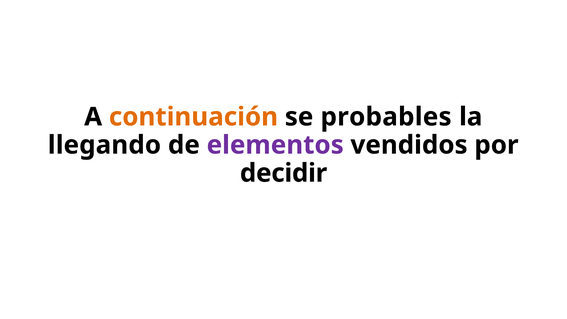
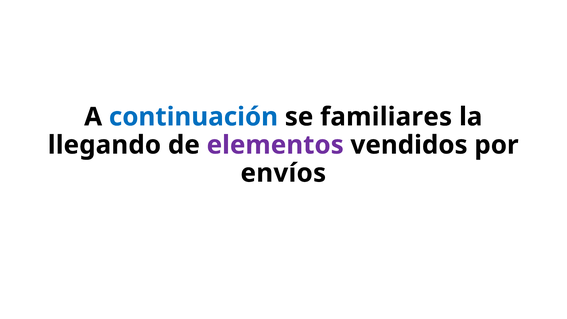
continuación colour: orange -> blue
probables: probables -> familiares
decidir: decidir -> envíos
